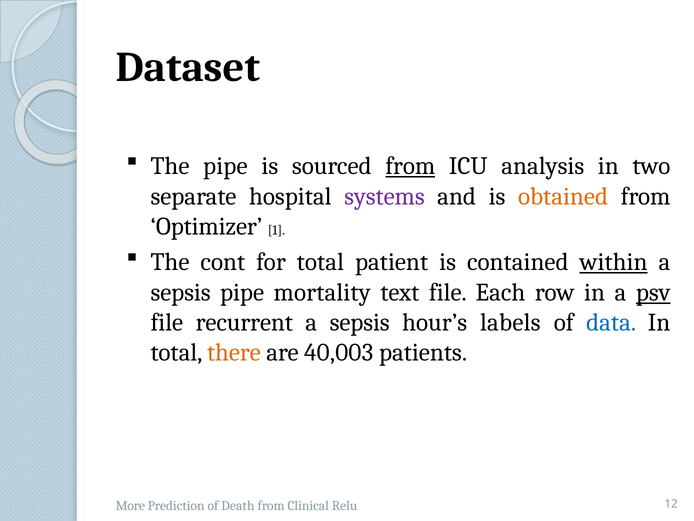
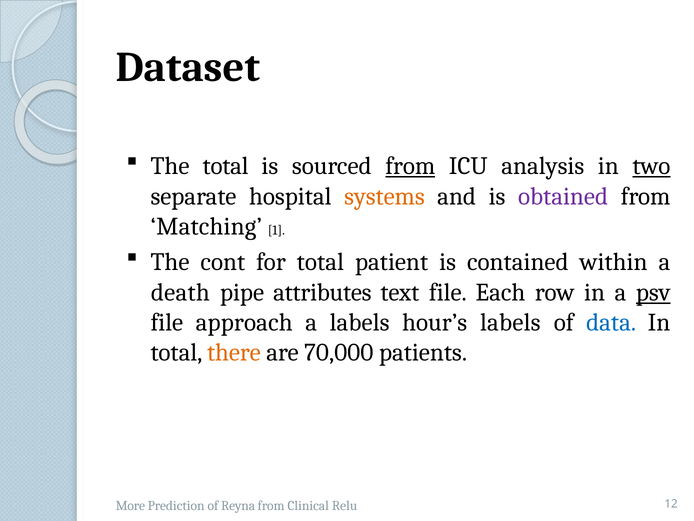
The pipe: pipe -> total
two underline: none -> present
systems colour: purple -> orange
obtained colour: orange -> purple
Optimizer: Optimizer -> Matching
within underline: present -> none
sepsis at (181, 292): sepsis -> death
mortality: mortality -> attributes
recurrent: recurrent -> approach
sepsis at (360, 322): sepsis -> labels
40,003: 40,003 -> 70,000
Death: Death -> Reyna
